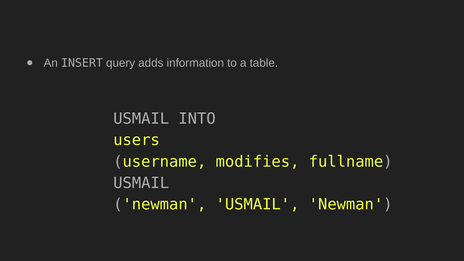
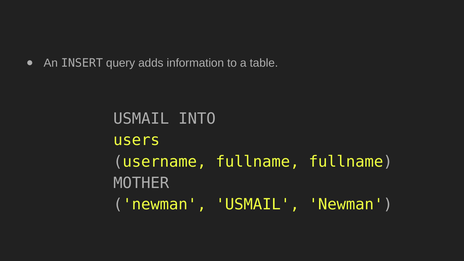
username modifies: modifies -> fullname
USMAIL at (141, 183): USMAIL -> MOTHER
